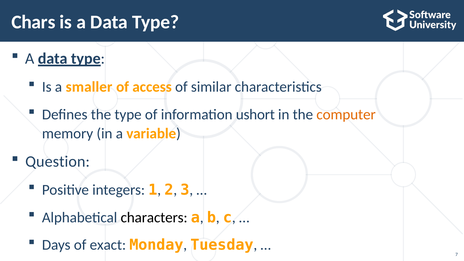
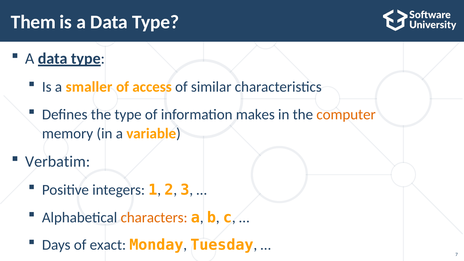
Chars: Chars -> Them
ushort: ushort -> makes
Question: Question -> Verbatim
characters colour: black -> orange
